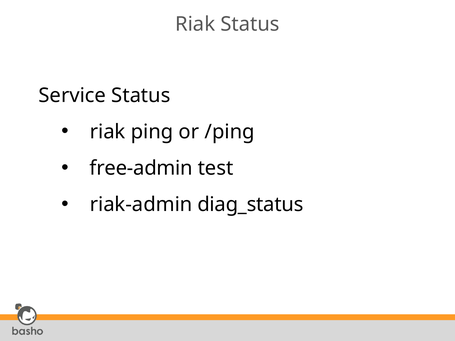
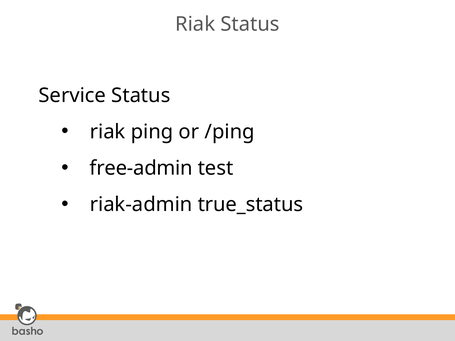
diag_status: diag_status -> true_status
